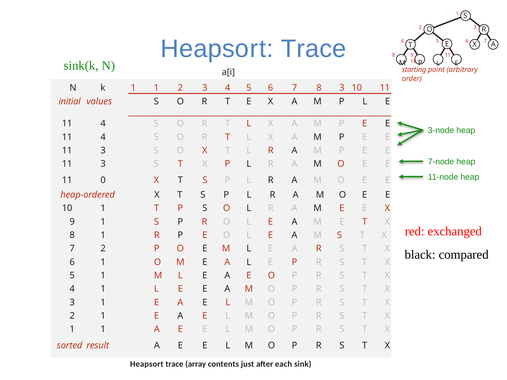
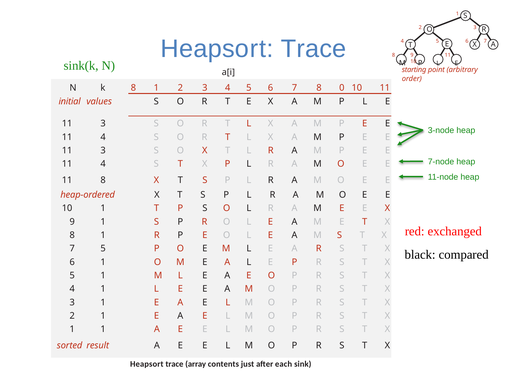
k 1: 1 -> 8
8 3: 3 -> 0
4 at (103, 124): 4 -> 3
3 at (103, 164): 3 -> 4
11 0: 0 -> 8
7 2: 2 -> 5
